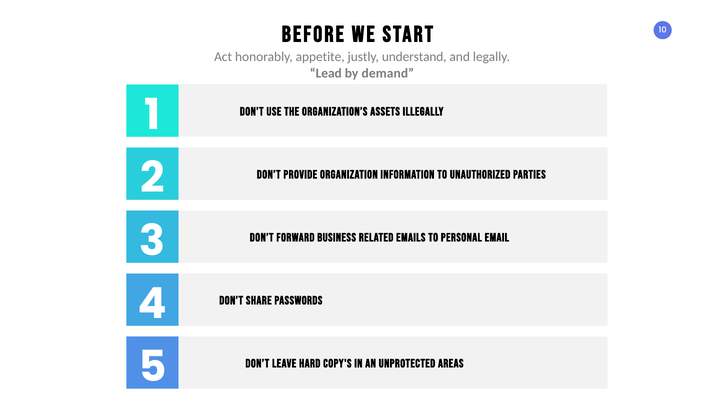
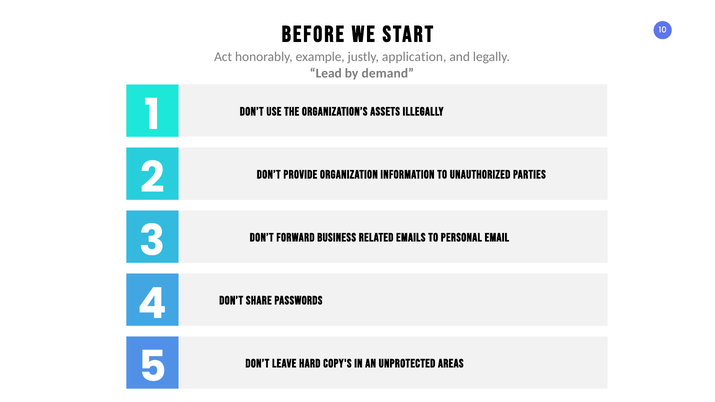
appetite: appetite -> example
understand: understand -> application
